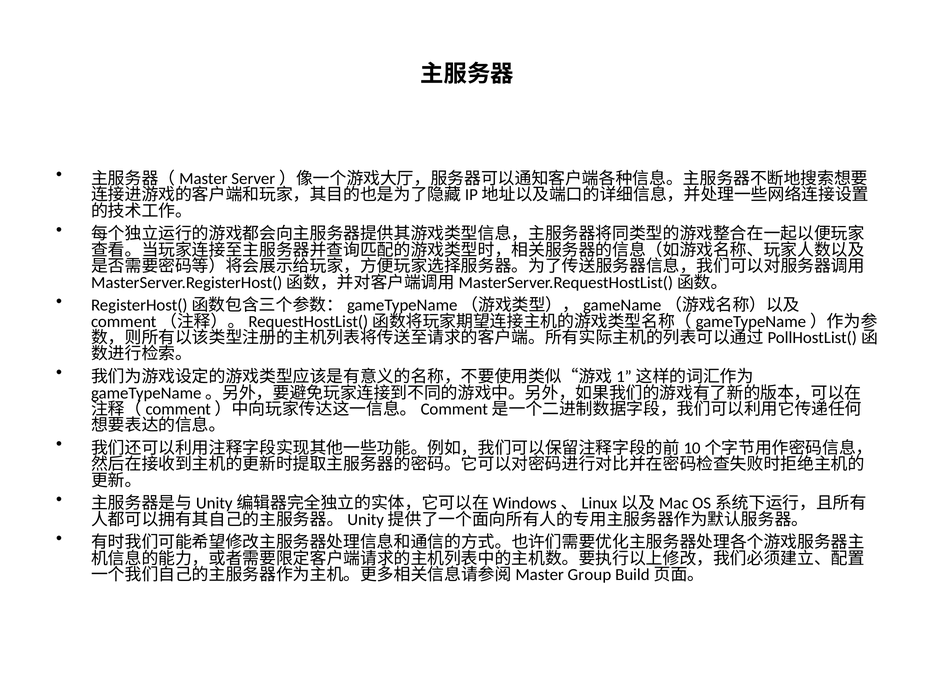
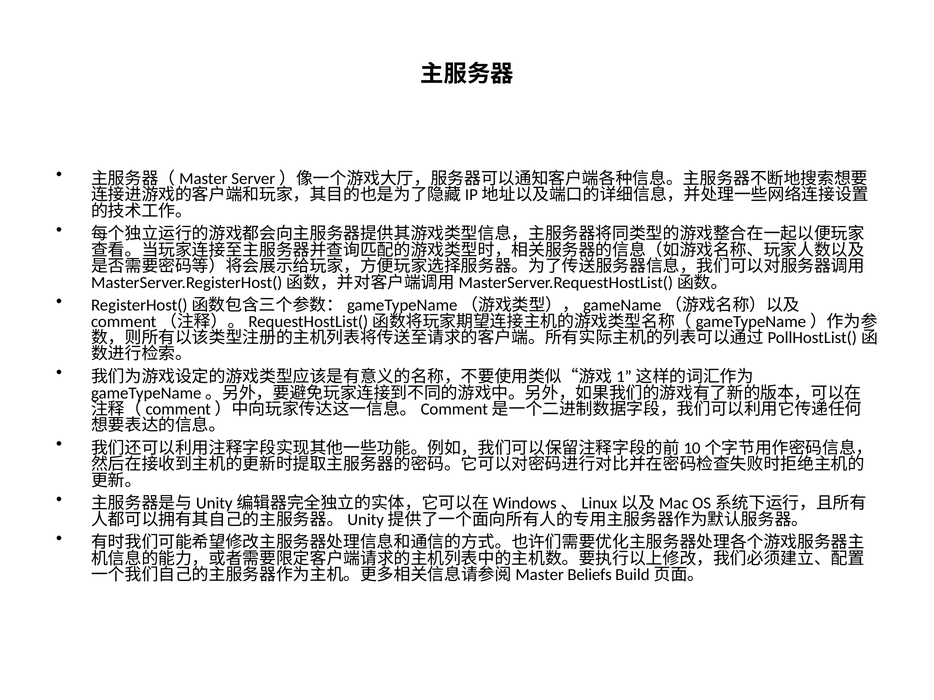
Group: Group -> Beliefs
